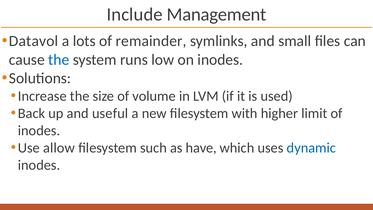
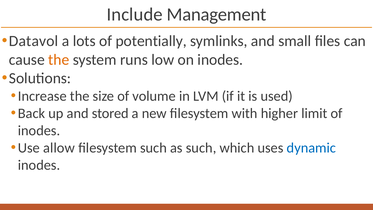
remainder: remainder -> potentially
the at (59, 60) colour: blue -> orange
useful: useful -> stored
as have: have -> such
